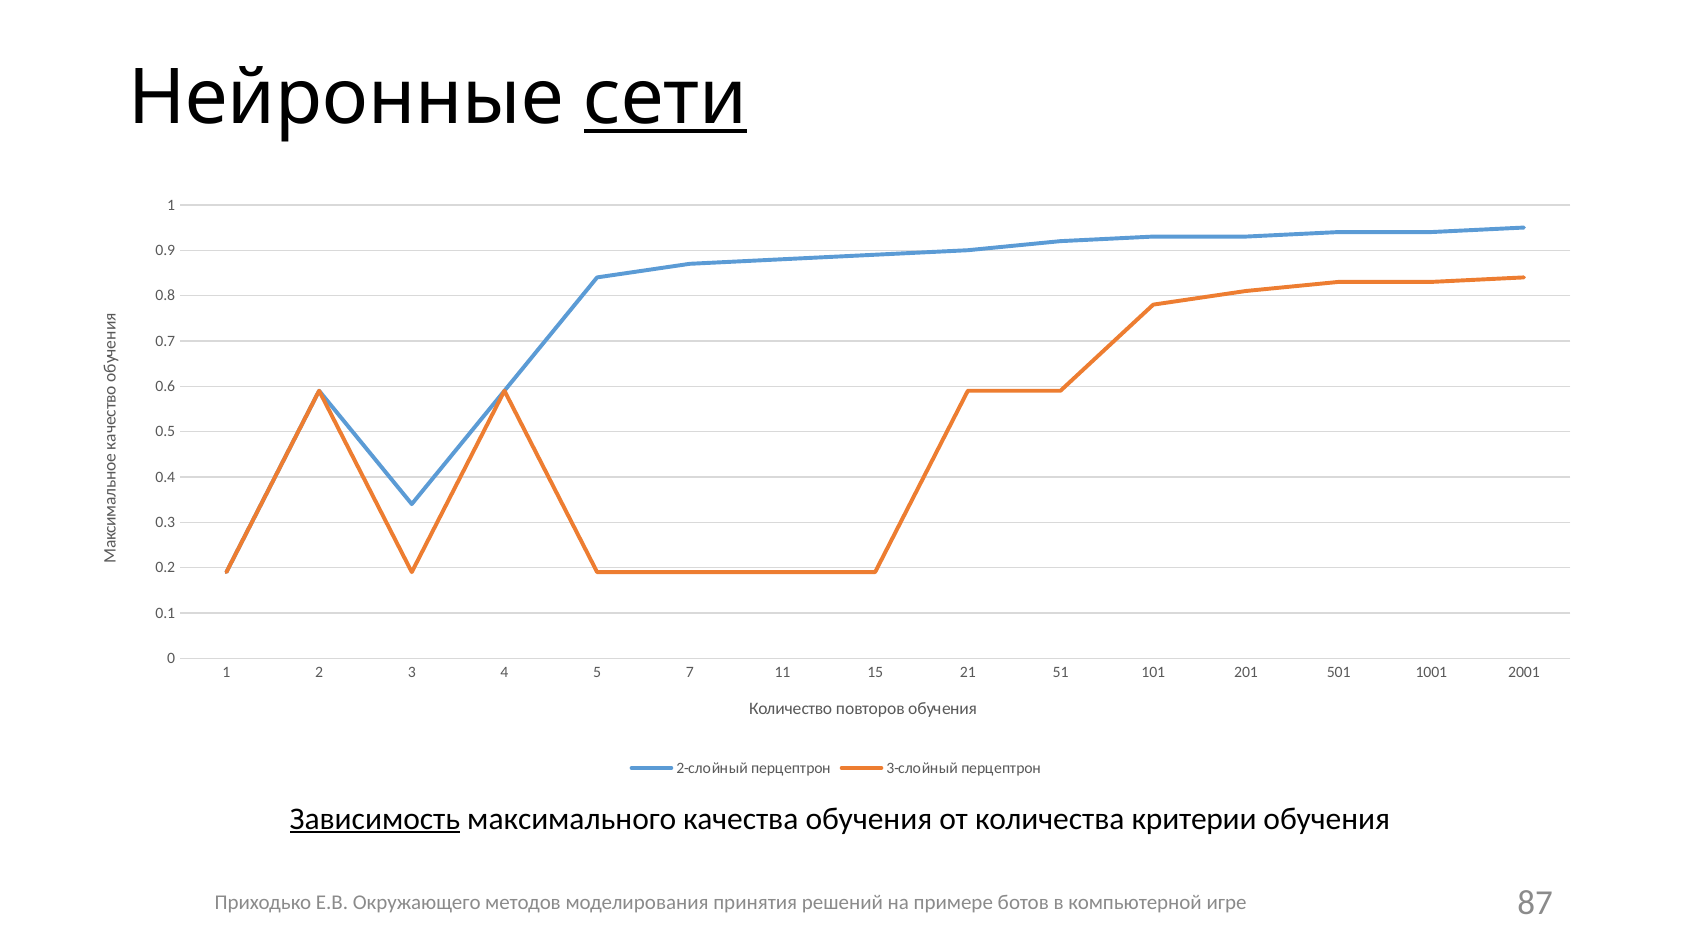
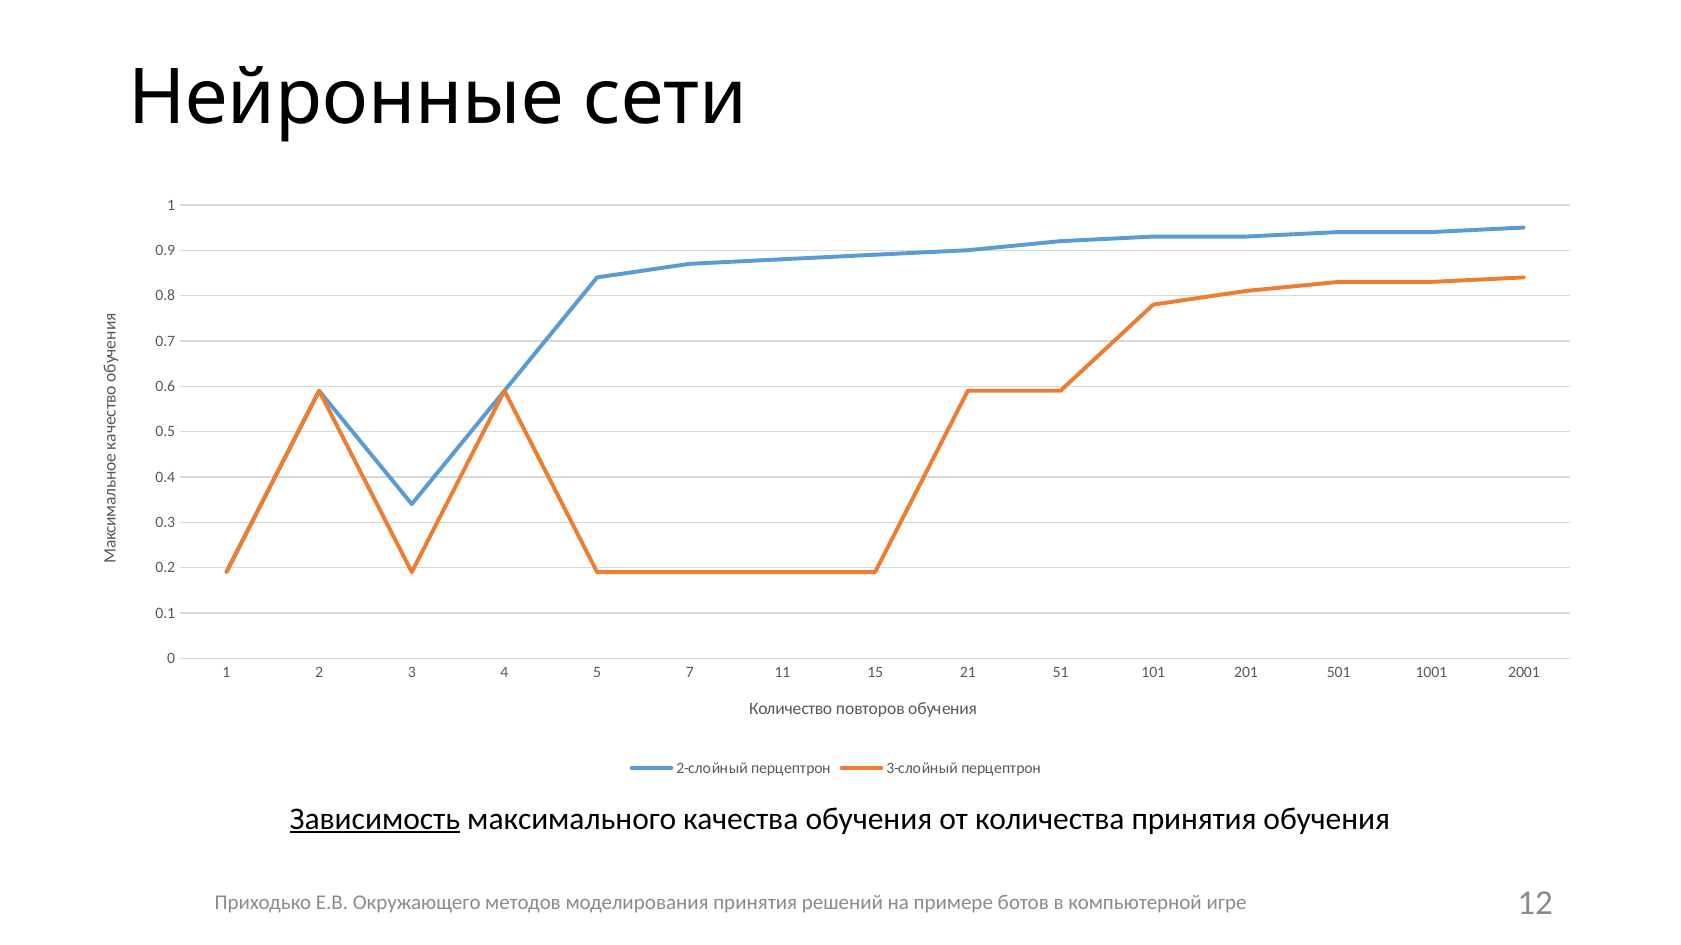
сети underline: present -> none
количества критерии: критерии -> принятия
87: 87 -> 12
